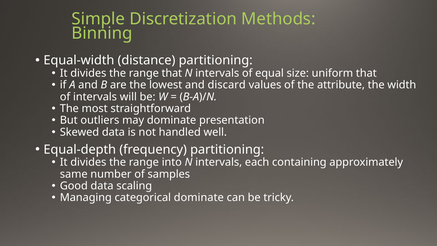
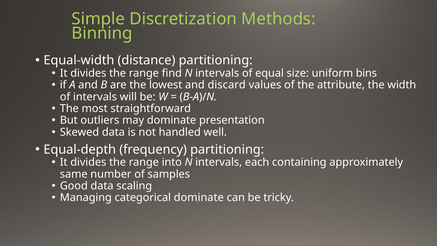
range that: that -> find
uniform that: that -> bins
